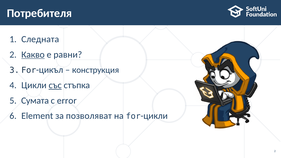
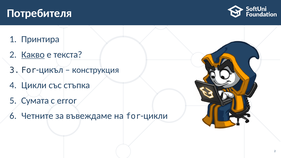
Следната: Следната -> Принтира
равни: равни -> текста
със underline: present -> none
Element: Element -> Четните
позволяват: позволяват -> въвеждаме
